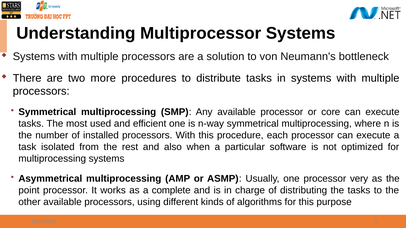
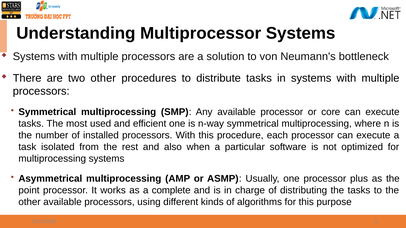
two more: more -> other
very: very -> plus
